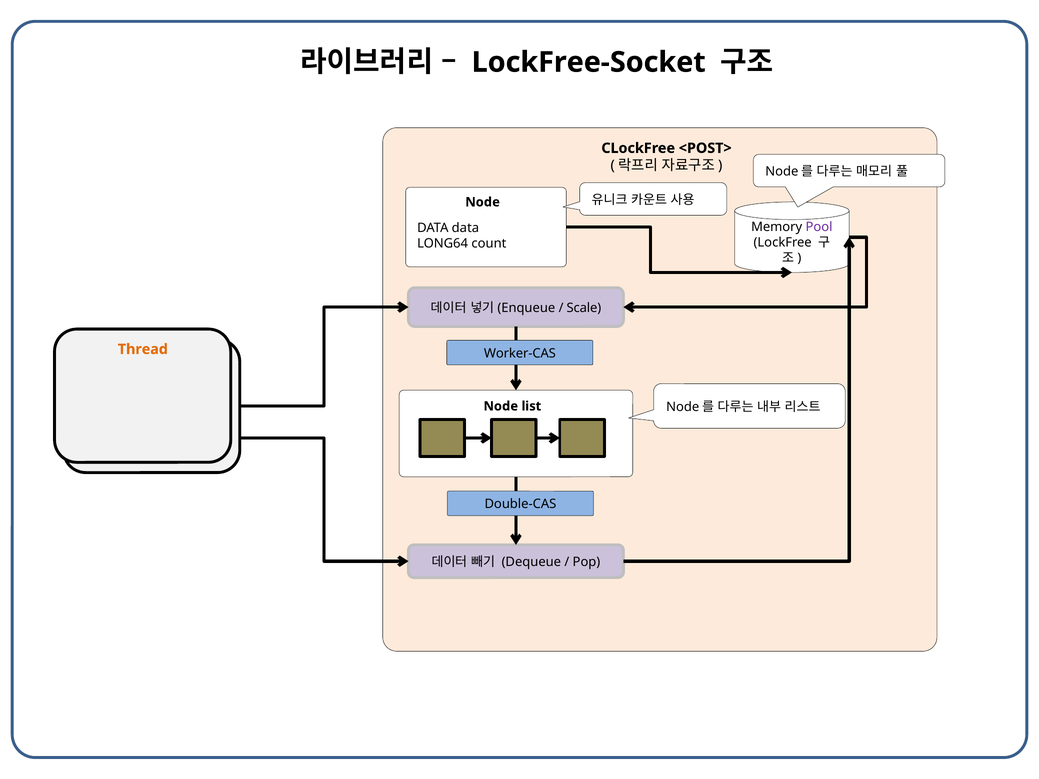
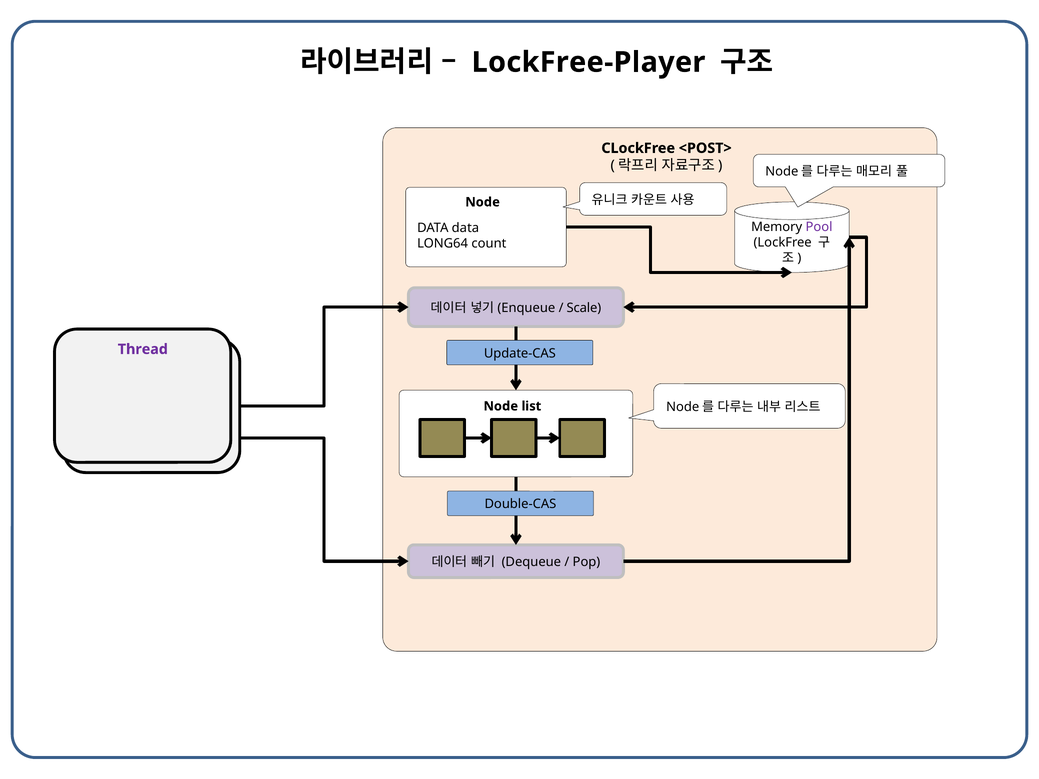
LockFree-Socket: LockFree-Socket -> LockFree-Player
Thread colour: orange -> purple
Worker-CAS: Worker-CAS -> Update-CAS
